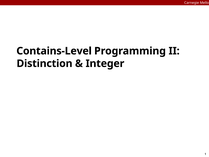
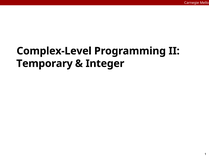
Contains-Level: Contains-Level -> Complex-Level
Distinction: Distinction -> Temporary
